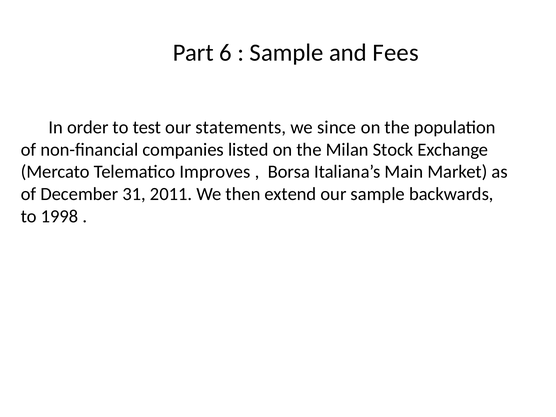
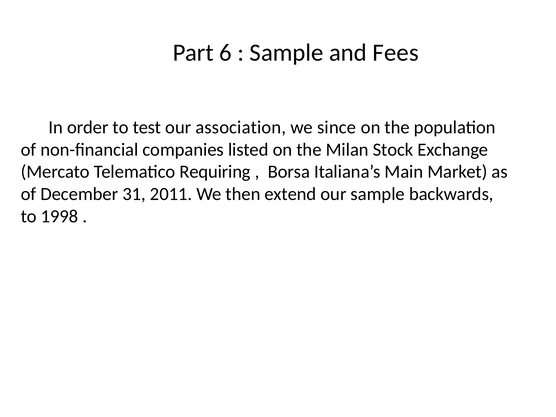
statements: statements -> association
Improves: Improves -> Requiring
